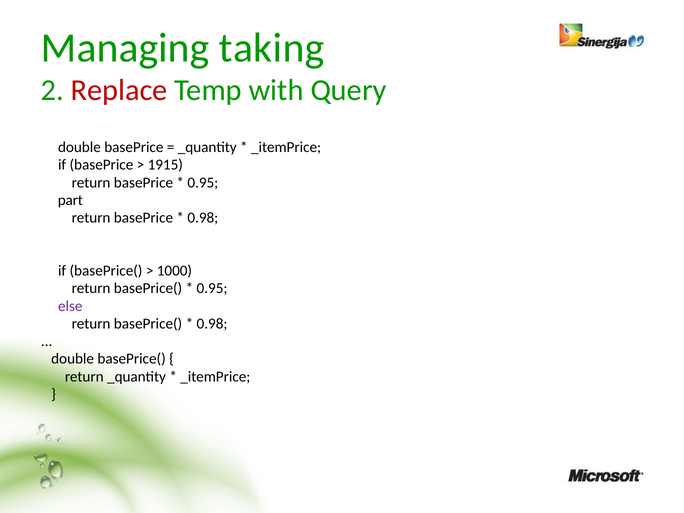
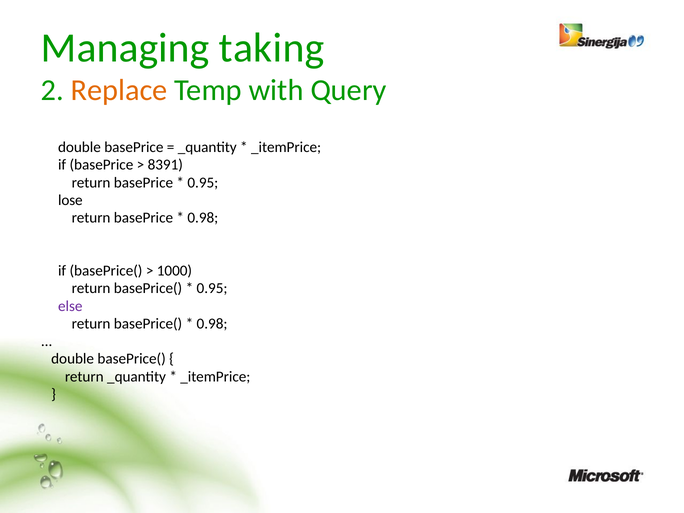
Replace colour: red -> orange
1915: 1915 -> 8391
part: part -> lose
